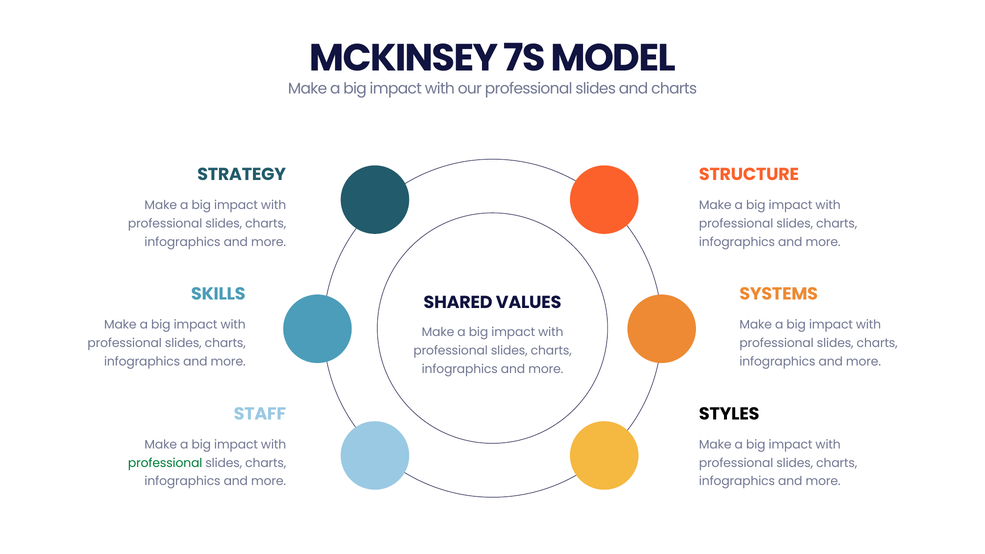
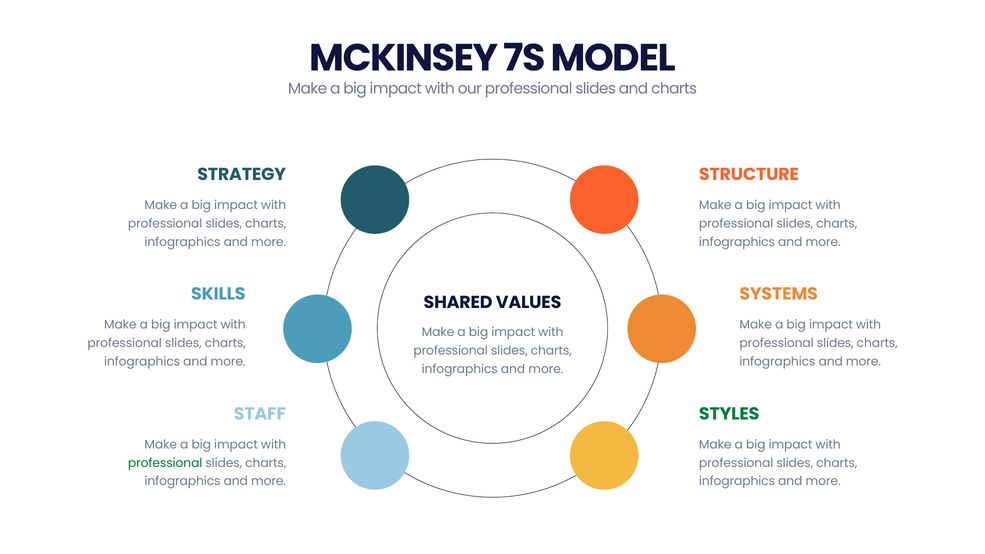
STYLES colour: black -> green
